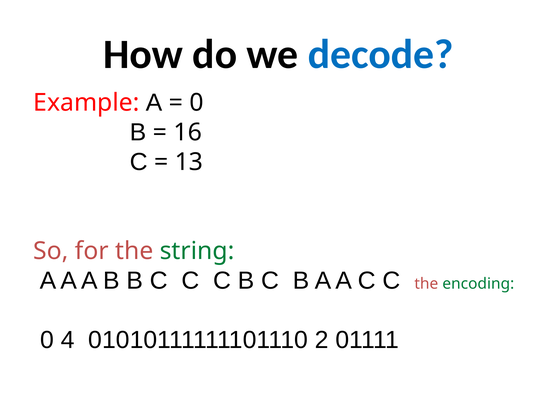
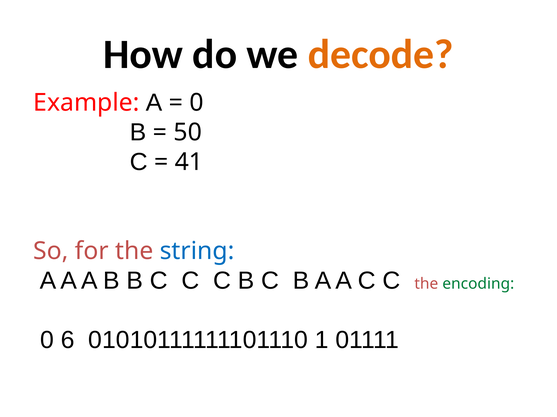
decode colour: blue -> orange
16: 16 -> 50
13: 13 -> 41
string colour: green -> blue
4: 4 -> 6
2: 2 -> 1
